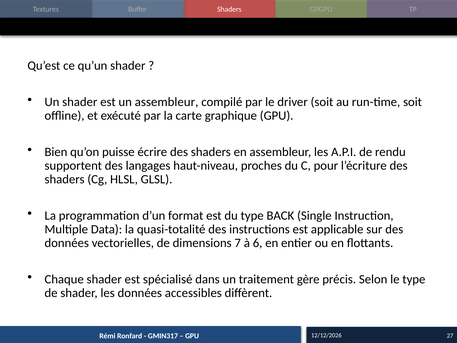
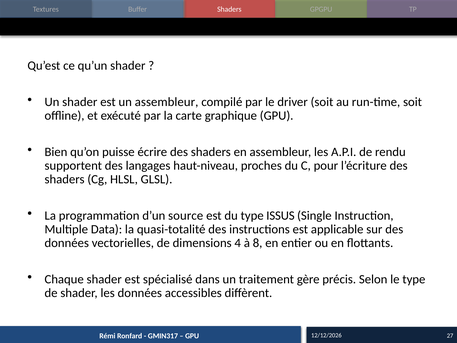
format: format -> source
BACK: BACK -> ISSUS
7: 7 -> 4
6: 6 -> 8
